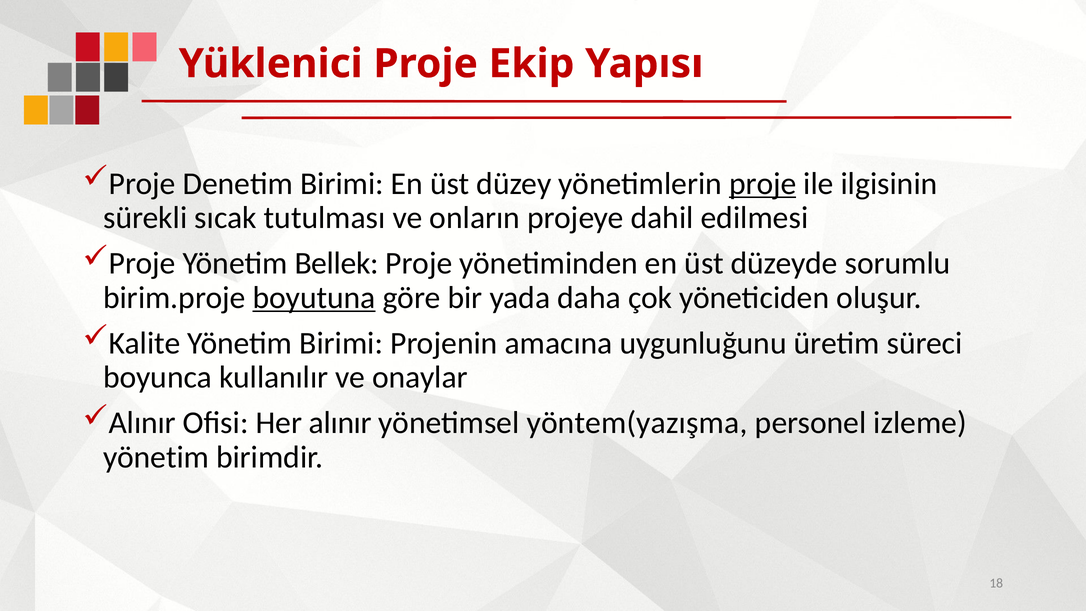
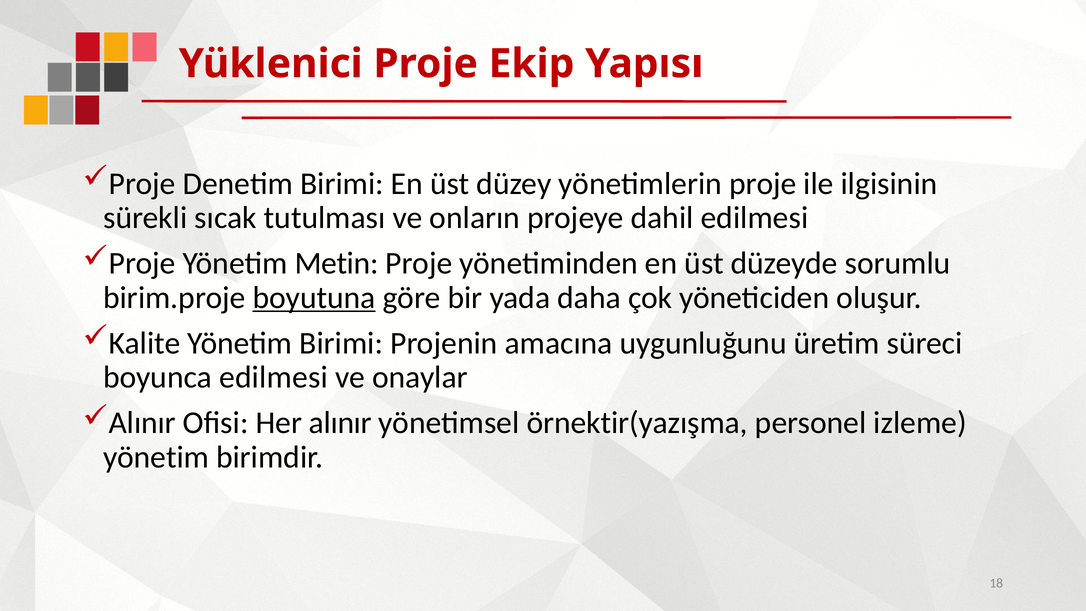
proje at (763, 184) underline: present -> none
Bellek: Bellek -> Metin
boyunca kullanılır: kullanılır -> edilmesi
yöntem(yazışma: yöntem(yazışma -> örnektir(yazışma
